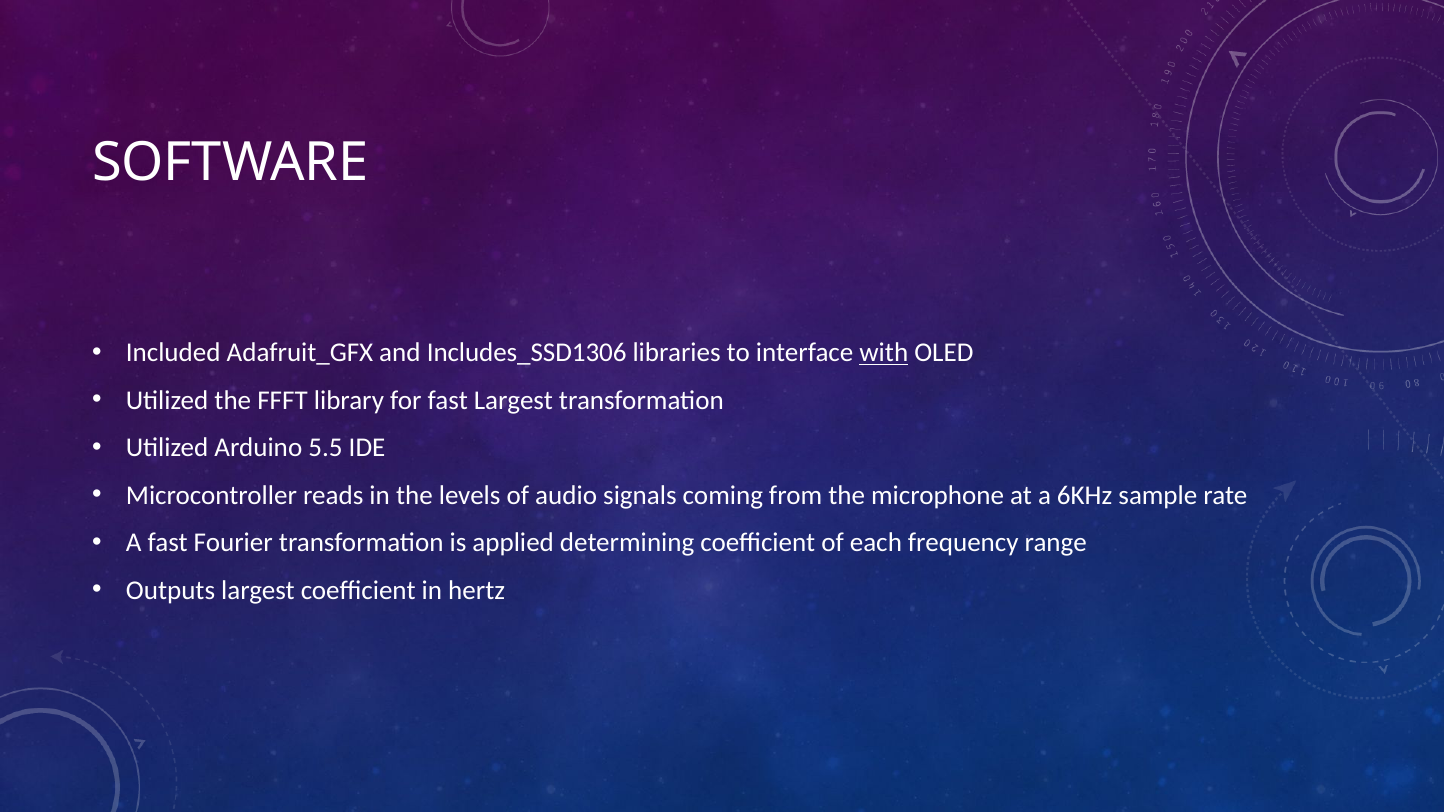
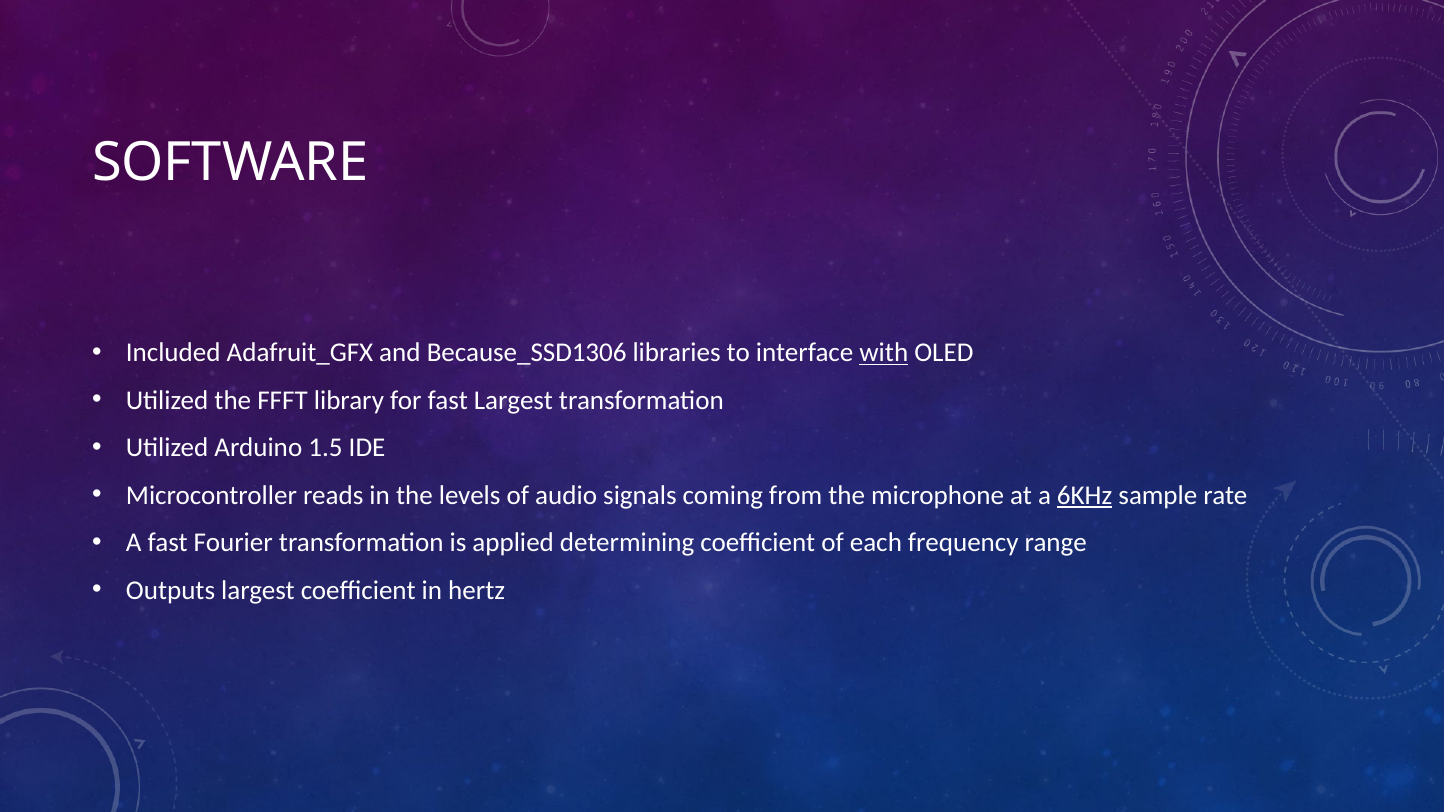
Includes_SSD1306: Includes_SSD1306 -> Because_SSD1306
5.5: 5.5 -> 1.5
6KHz underline: none -> present
